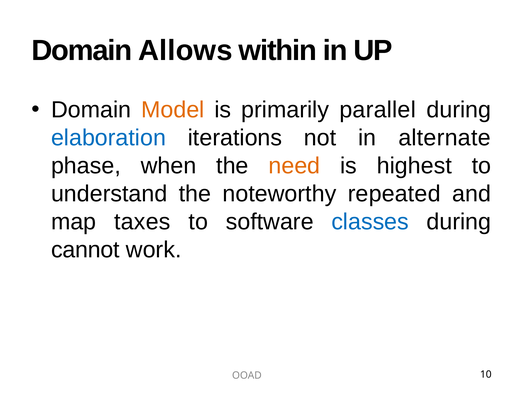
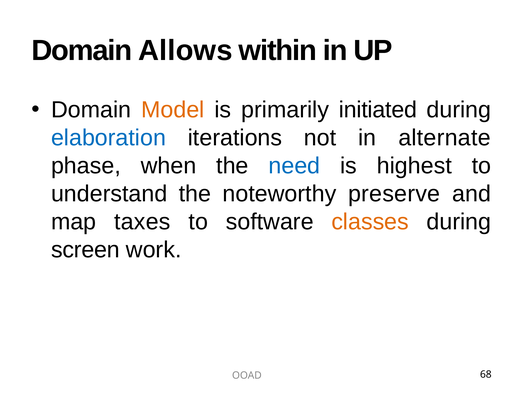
parallel: parallel -> initiated
need colour: orange -> blue
repeated: repeated -> preserve
classes colour: blue -> orange
cannot: cannot -> screen
10: 10 -> 68
